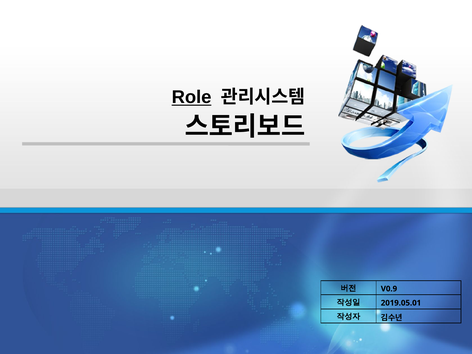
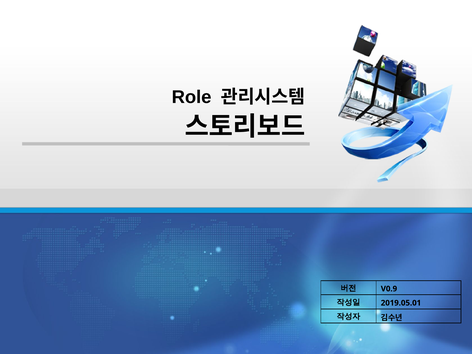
Role underline: present -> none
